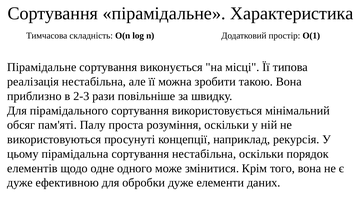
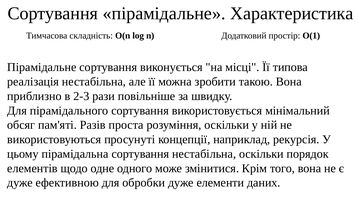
Палу: Палу -> Разів
